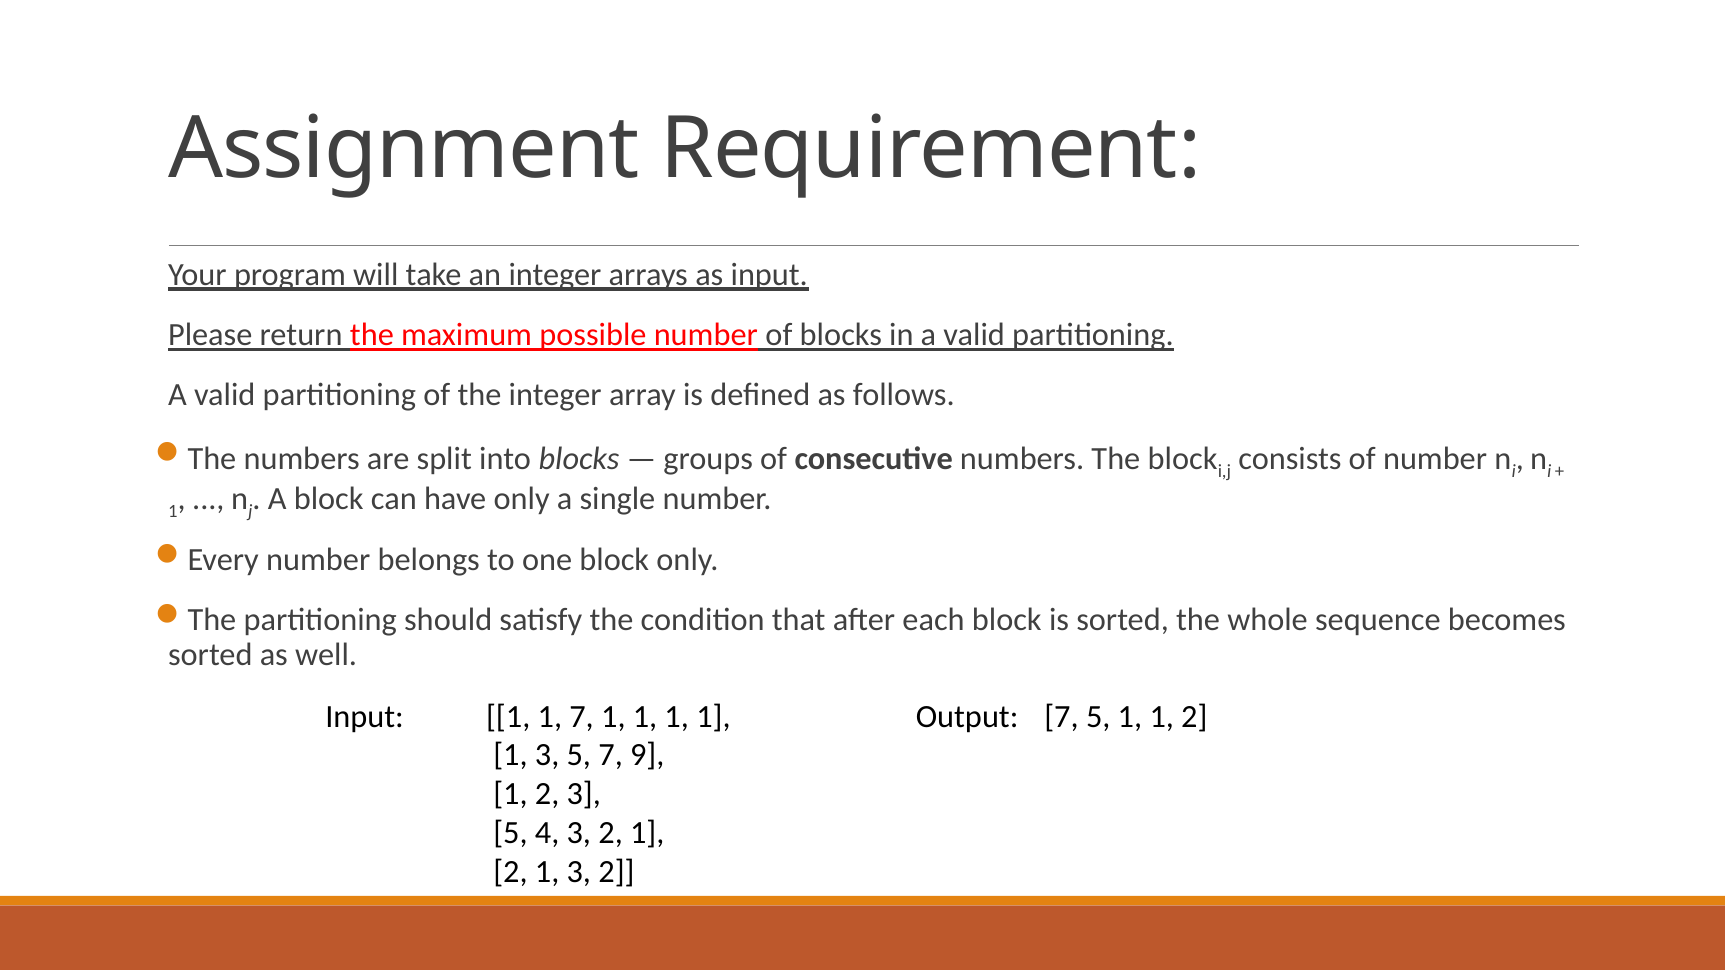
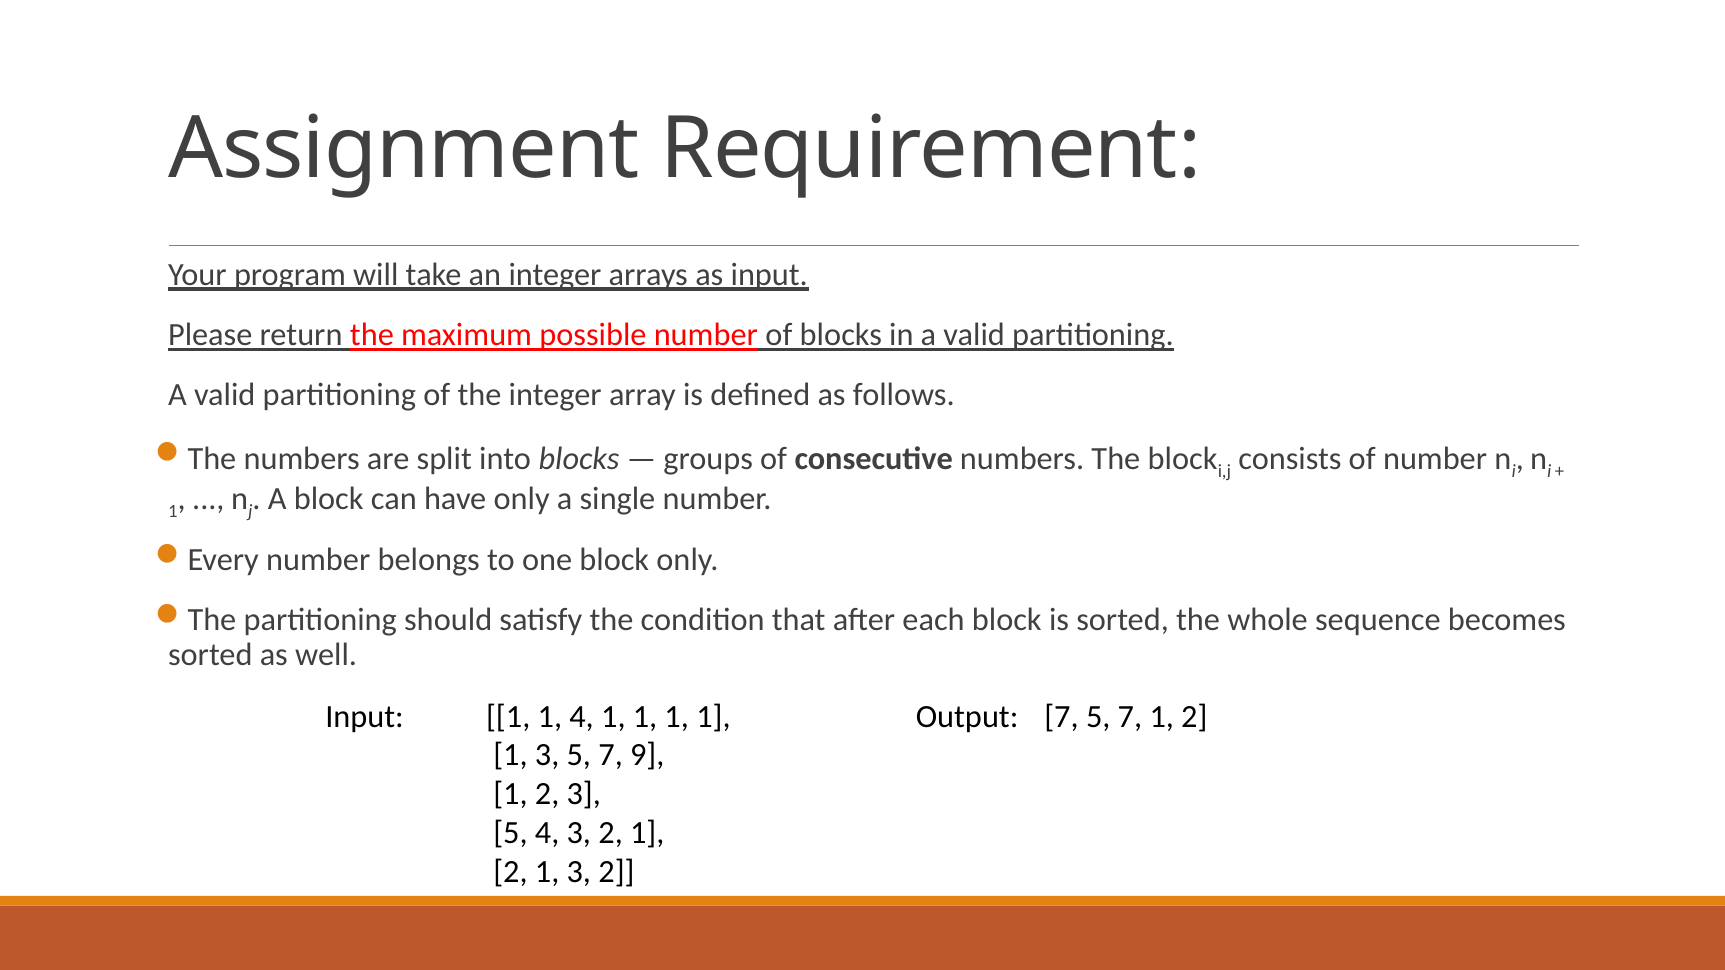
1 7: 7 -> 4
7 5 1: 1 -> 7
